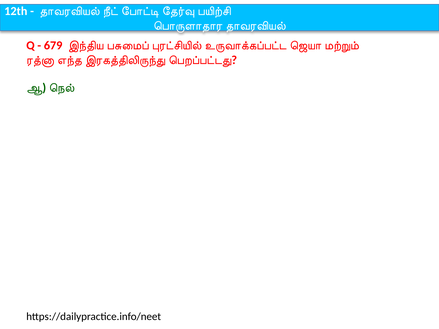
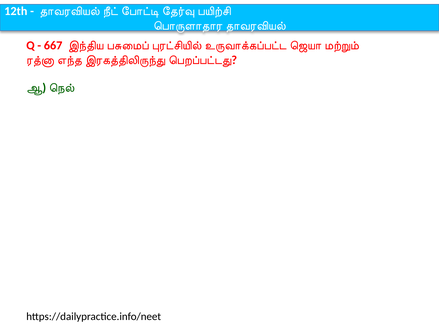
679: 679 -> 667
